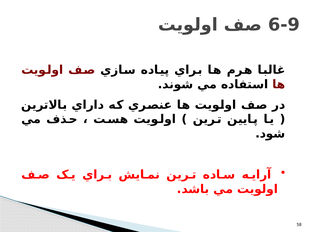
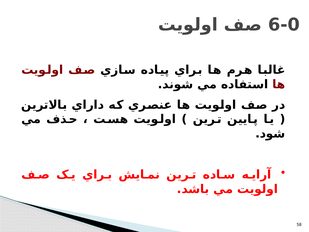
6-9: 6-9 -> 6-0
